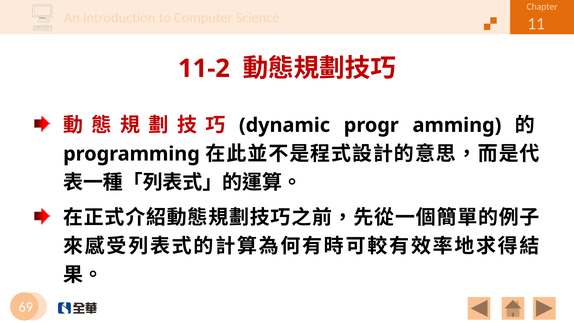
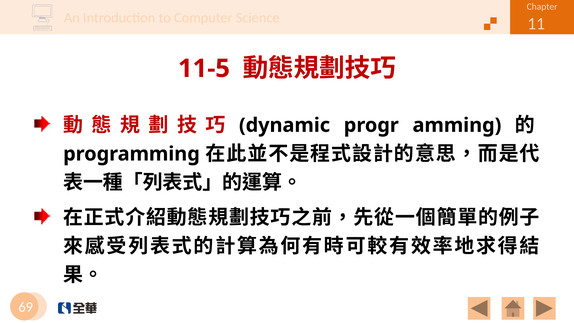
11-2: 11-2 -> 11-5
